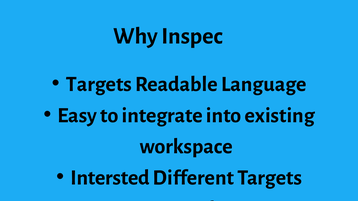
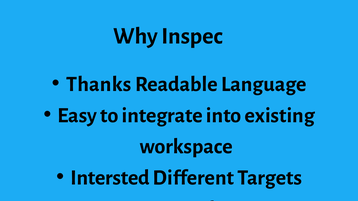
Targets at (99, 84): Targets -> Thanks
